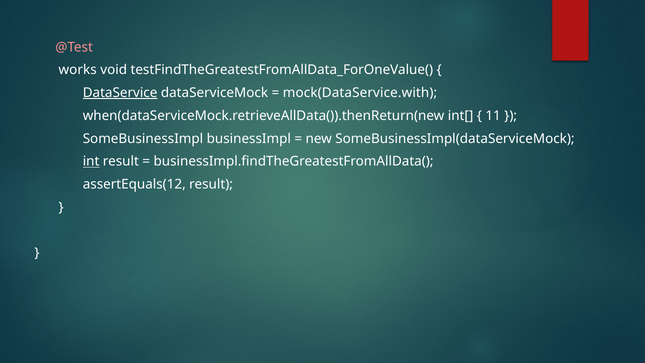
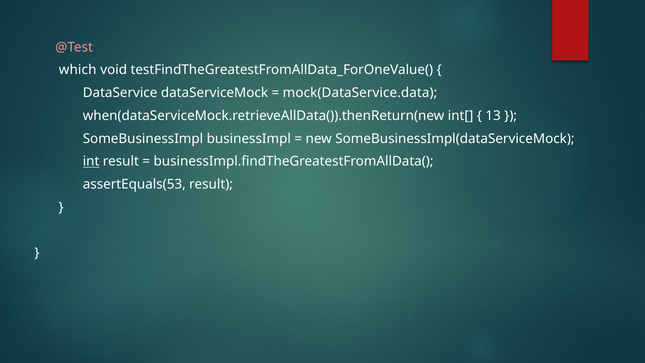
works: works -> which
DataService underline: present -> none
mock(DataService.with: mock(DataService.with -> mock(DataService.data
11: 11 -> 13
assertEquals(12: assertEquals(12 -> assertEquals(53
